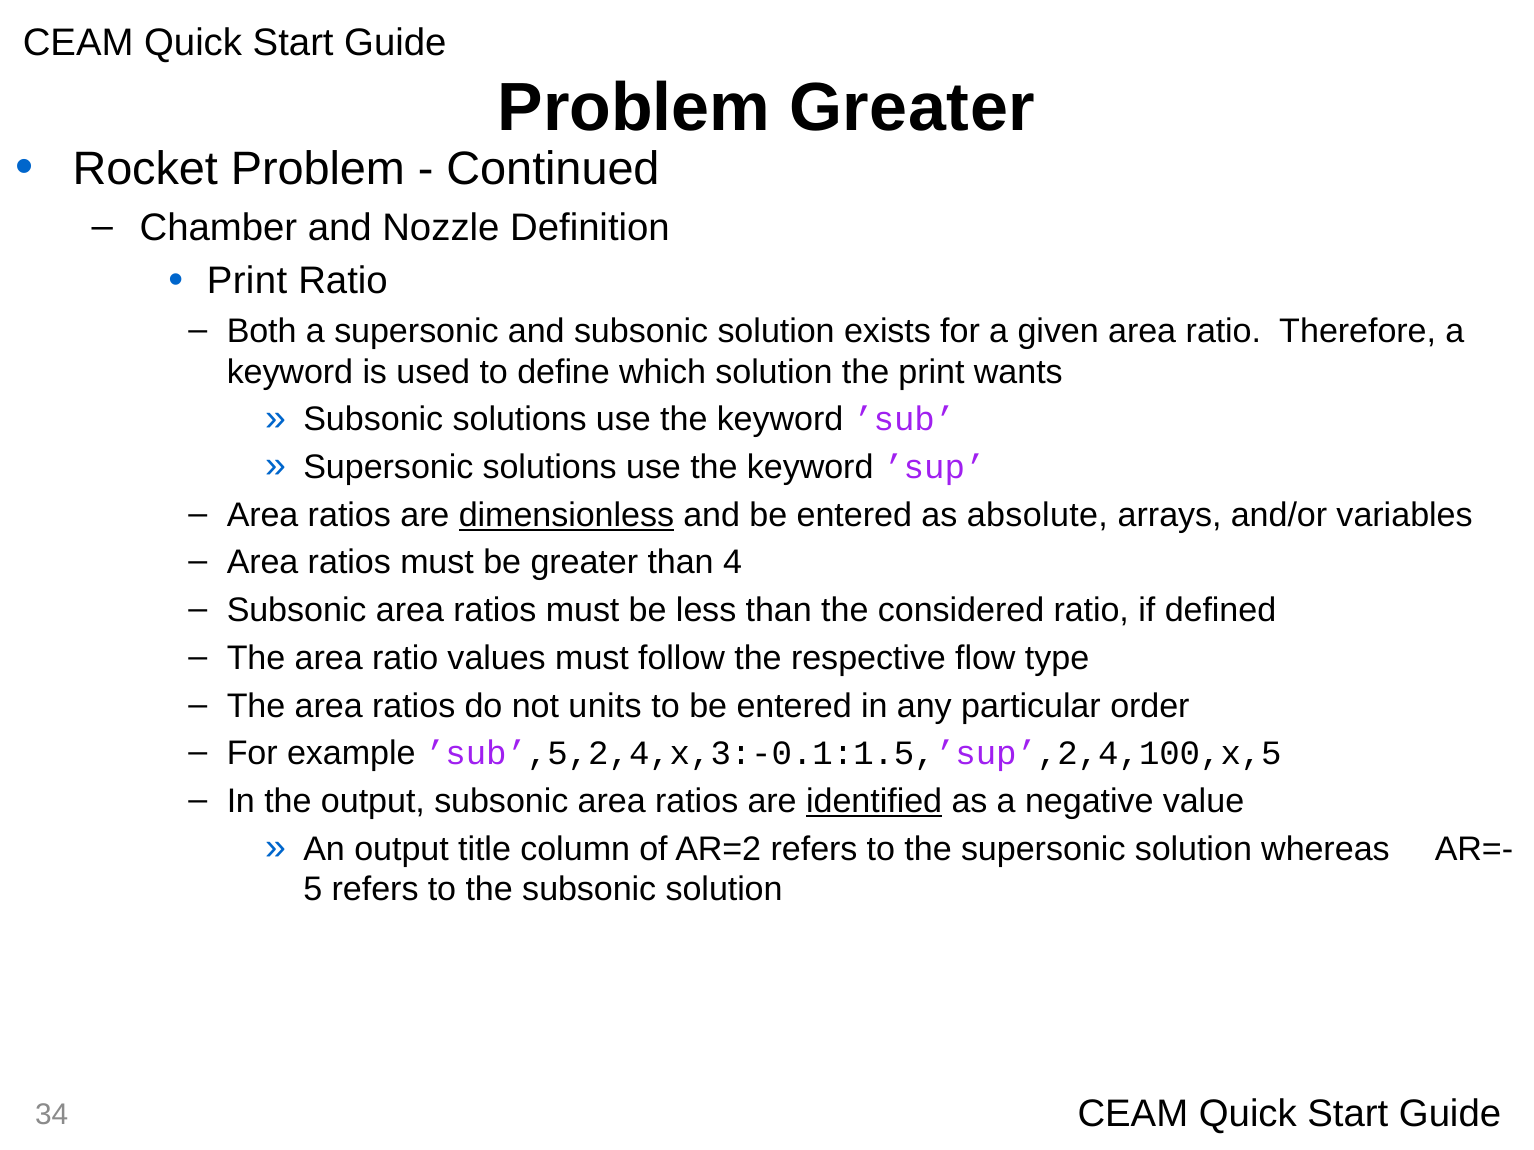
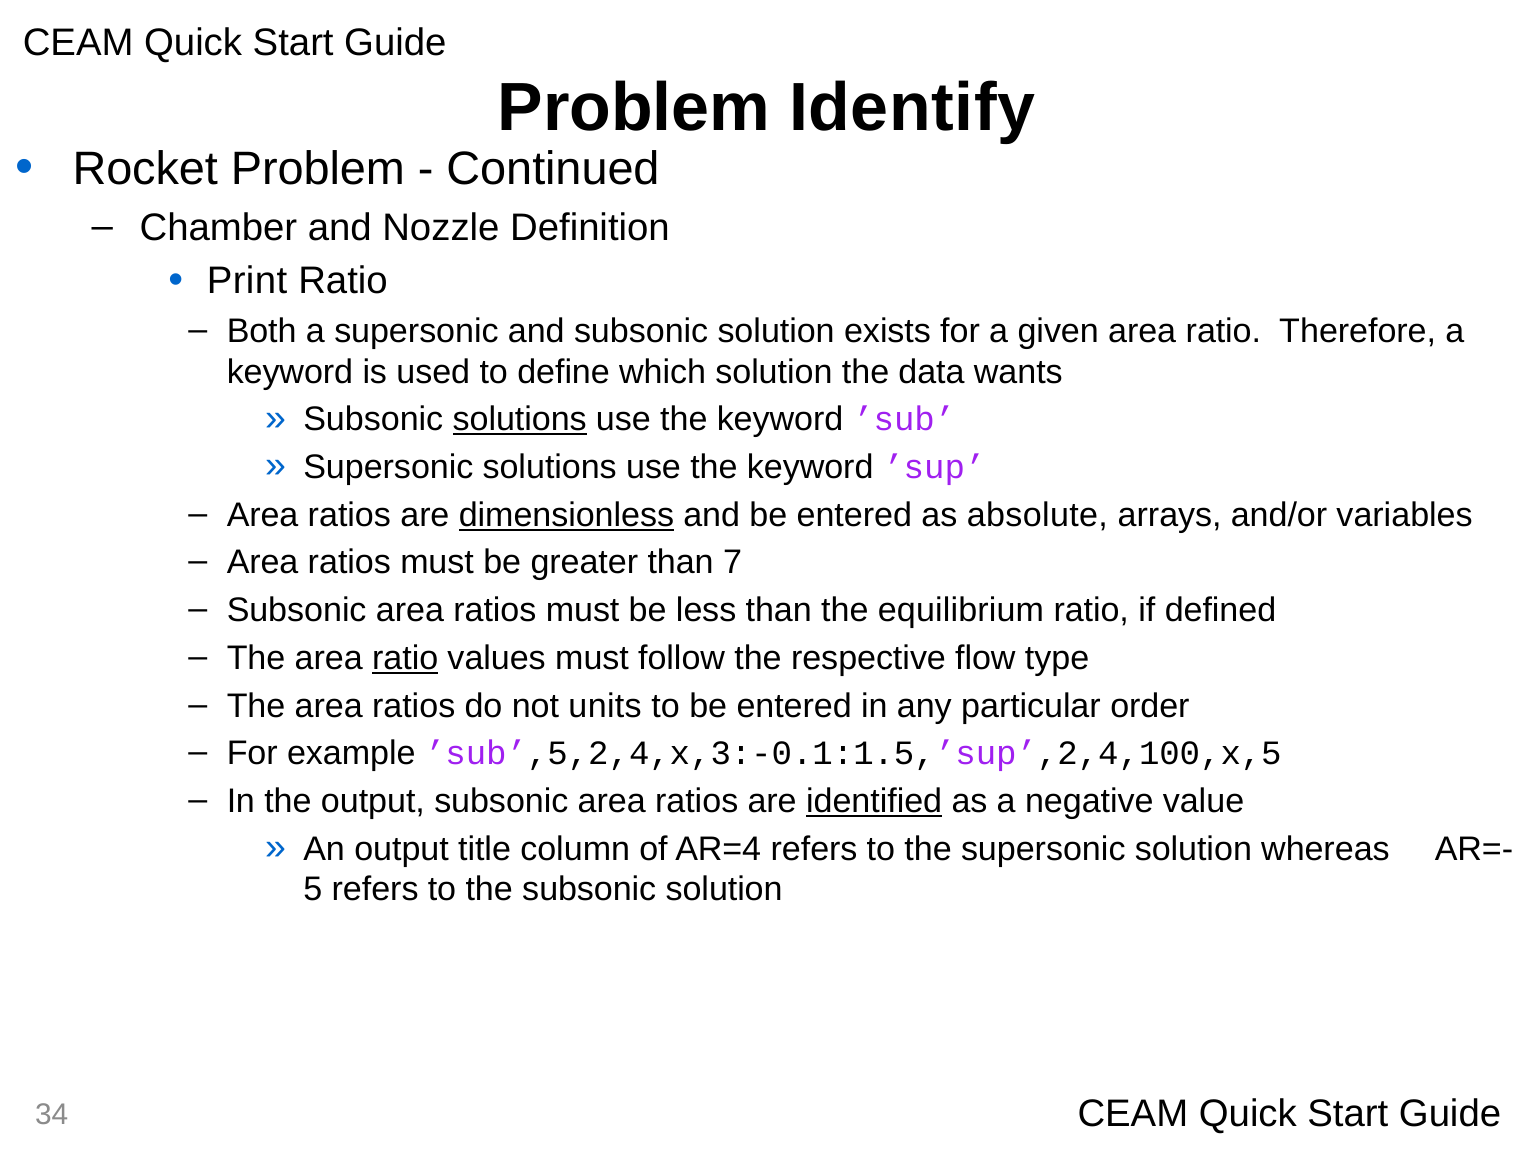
Problem Greater: Greater -> Identify
the print: print -> data
solutions at (520, 420) underline: none -> present
4: 4 -> 7
considered: considered -> equilibrium
ratio at (405, 658) underline: none -> present
AR=2: AR=2 -> AR=4
